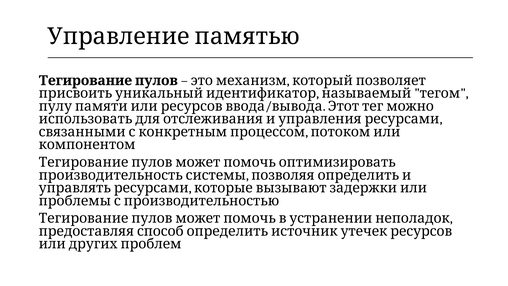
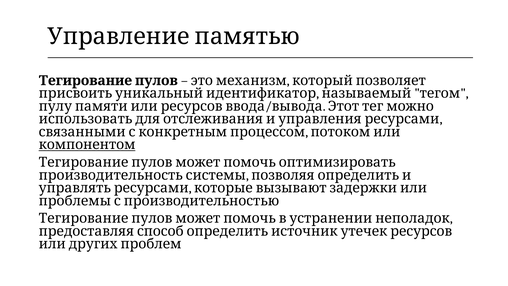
компонентом underline: none -> present
